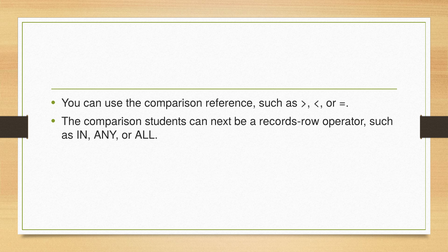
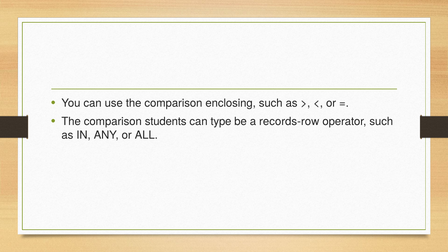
reference: reference -> enclosing
next: next -> type
